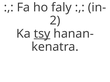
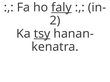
faly underline: none -> present
